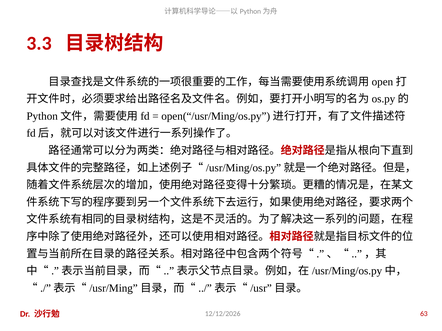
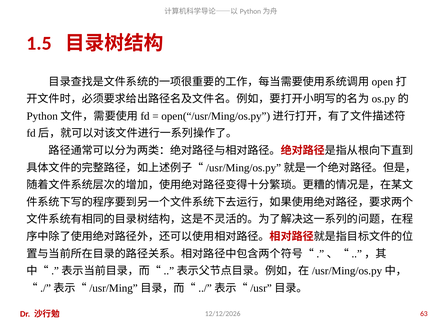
3.3: 3.3 -> 1.5
